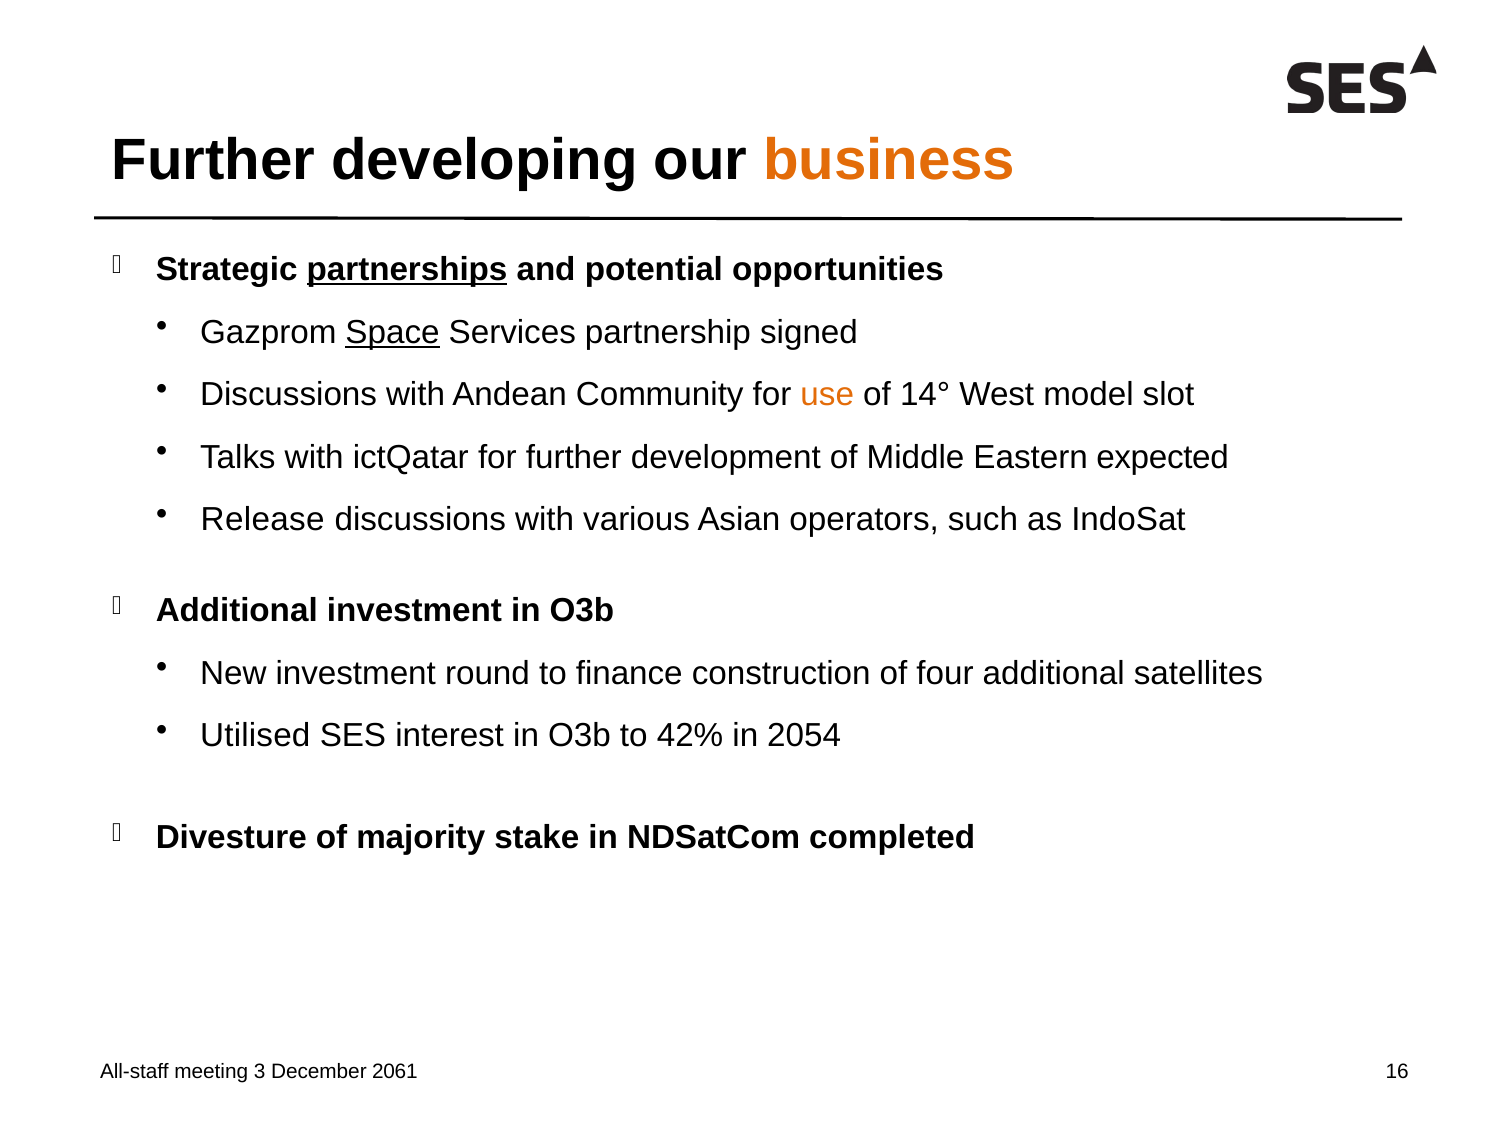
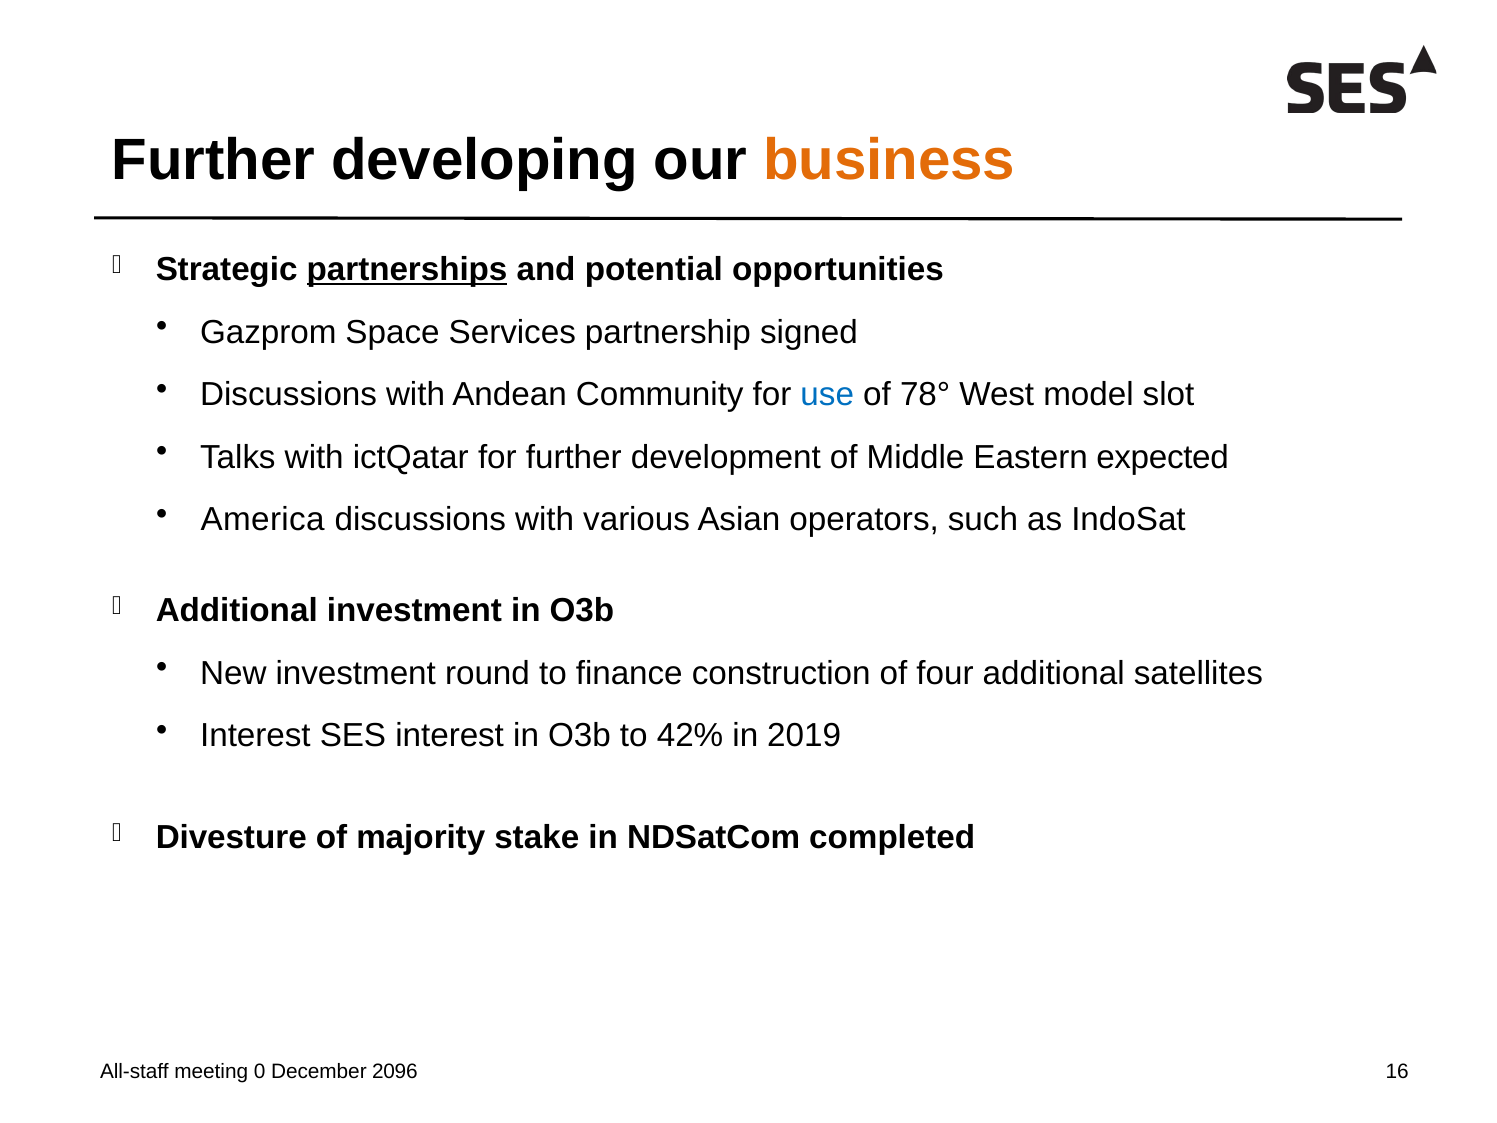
Space underline: present -> none
use colour: orange -> blue
14°: 14° -> 78°
Release: Release -> America
Utilised at (255, 736): Utilised -> Interest
2054: 2054 -> 2019
3: 3 -> 0
2061: 2061 -> 2096
